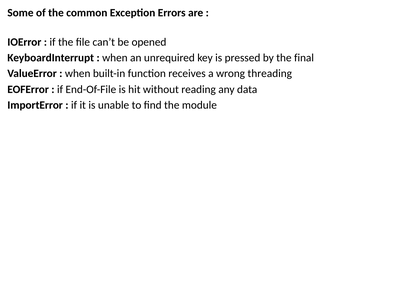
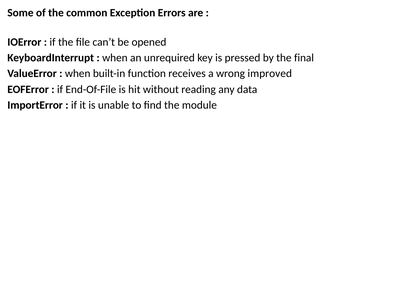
threading: threading -> improved
